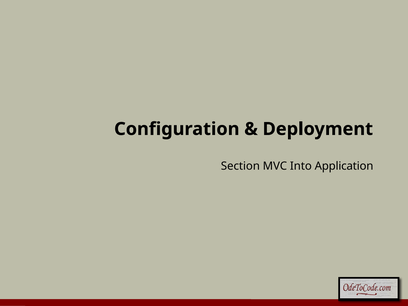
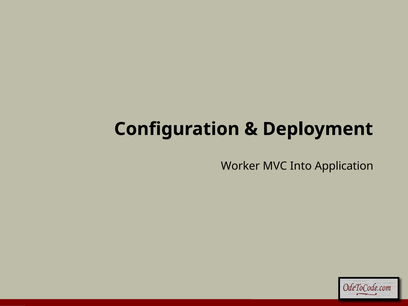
Section: Section -> Worker
